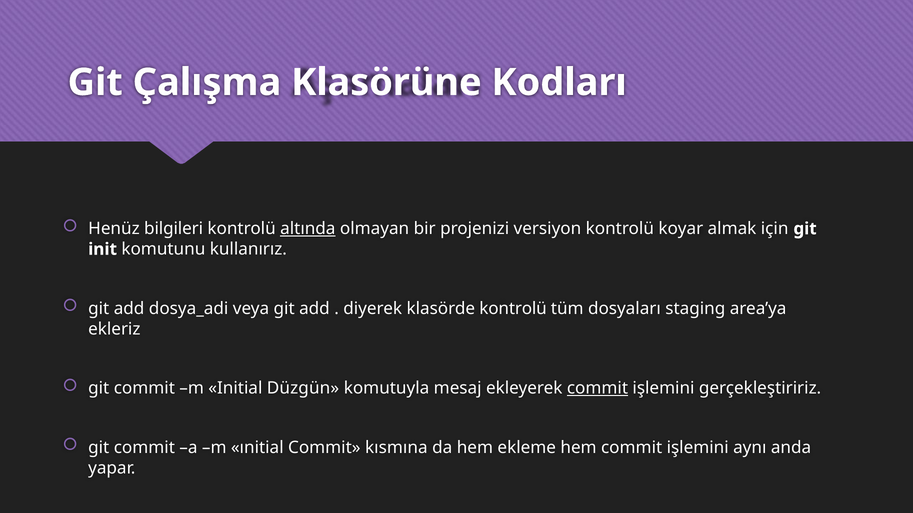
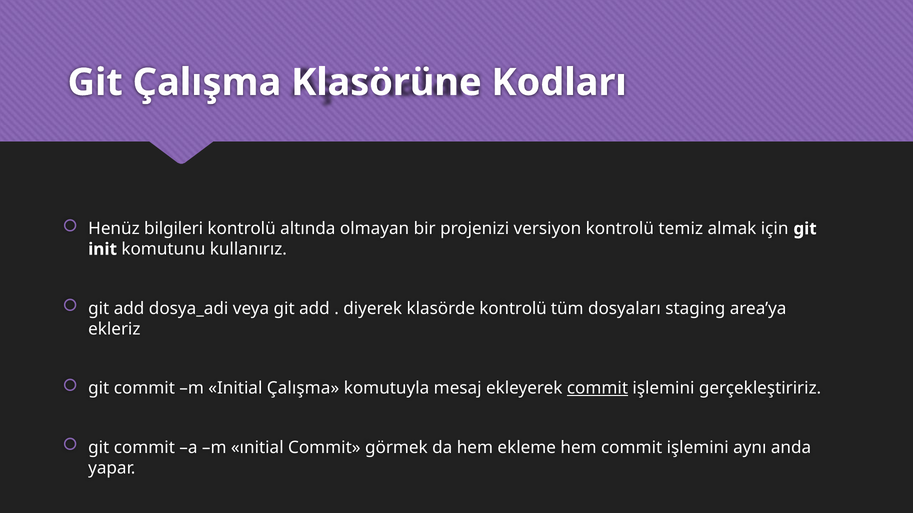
altında underline: present -> none
koyar: koyar -> temiz
Initial Düzgün: Düzgün -> Çalışma
kısmına: kısmına -> görmek
